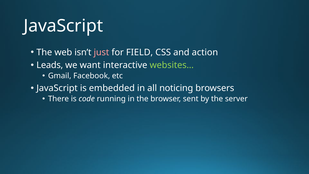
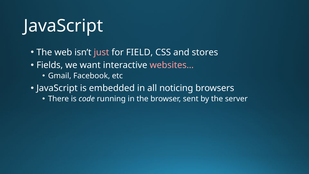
action: action -> stores
Leads: Leads -> Fields
websites… colour: light green -> pink
